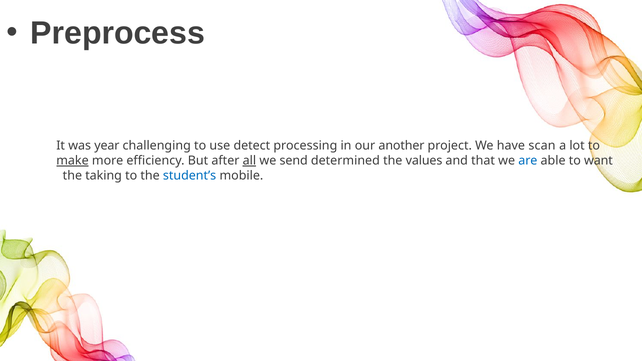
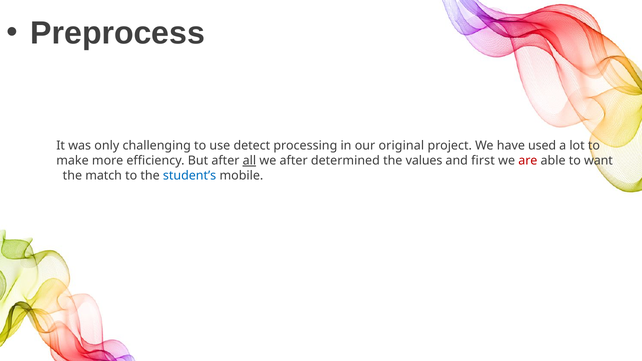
year: year -> only
another: another -> original
scan: scan -> used
make underline: present -> none
we send: send -> after
that: that -> first
are colour: blue -> red
taking: taking -> match
